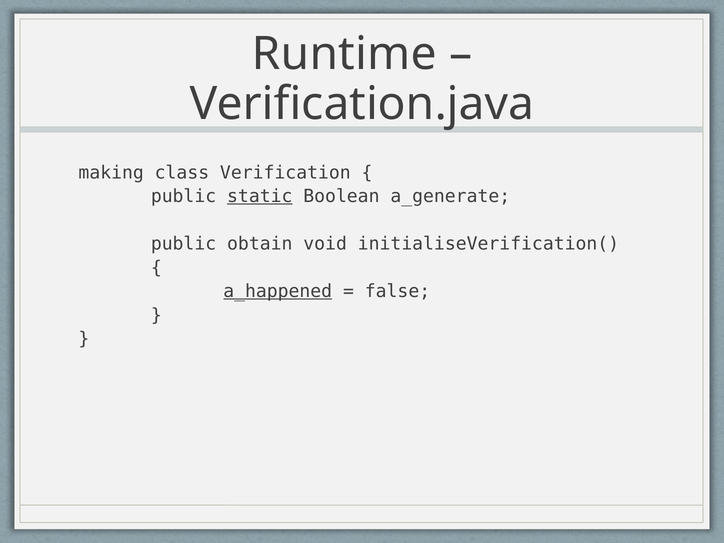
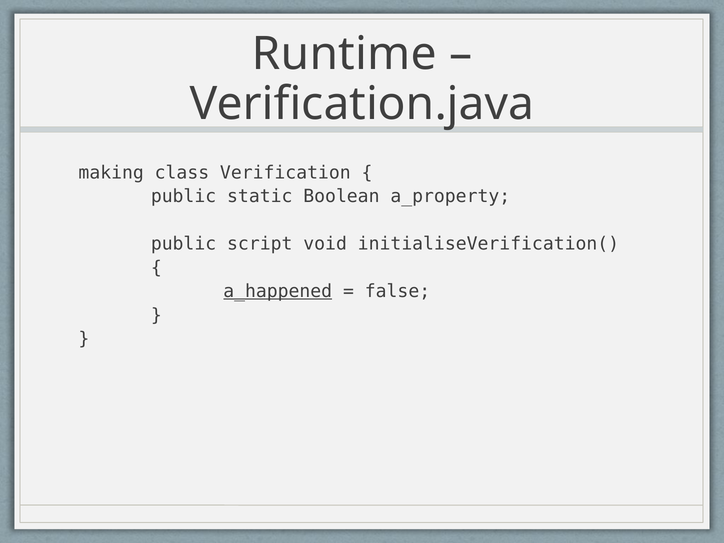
static underline: present -> none
a_generate: a_generate -> a_property
obtain: obtain -> script
